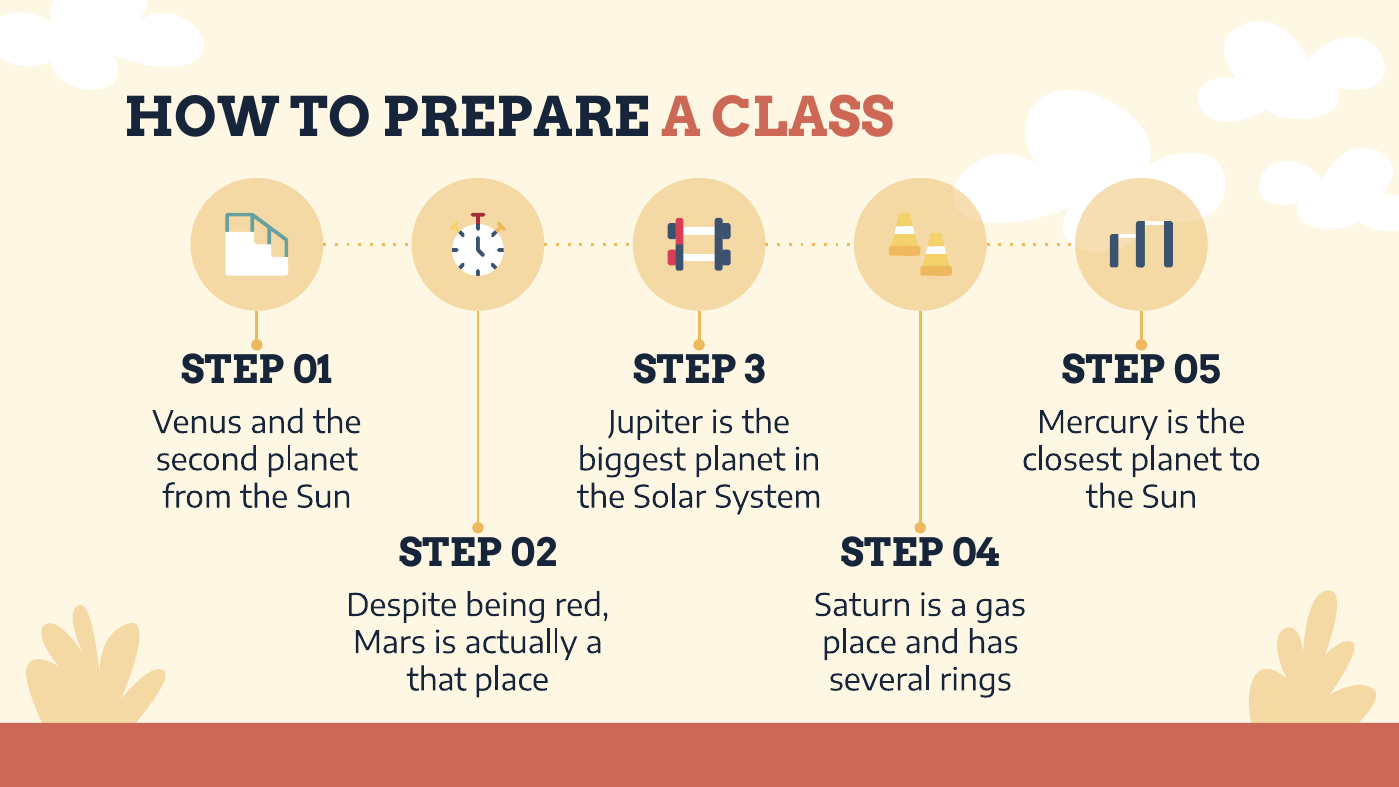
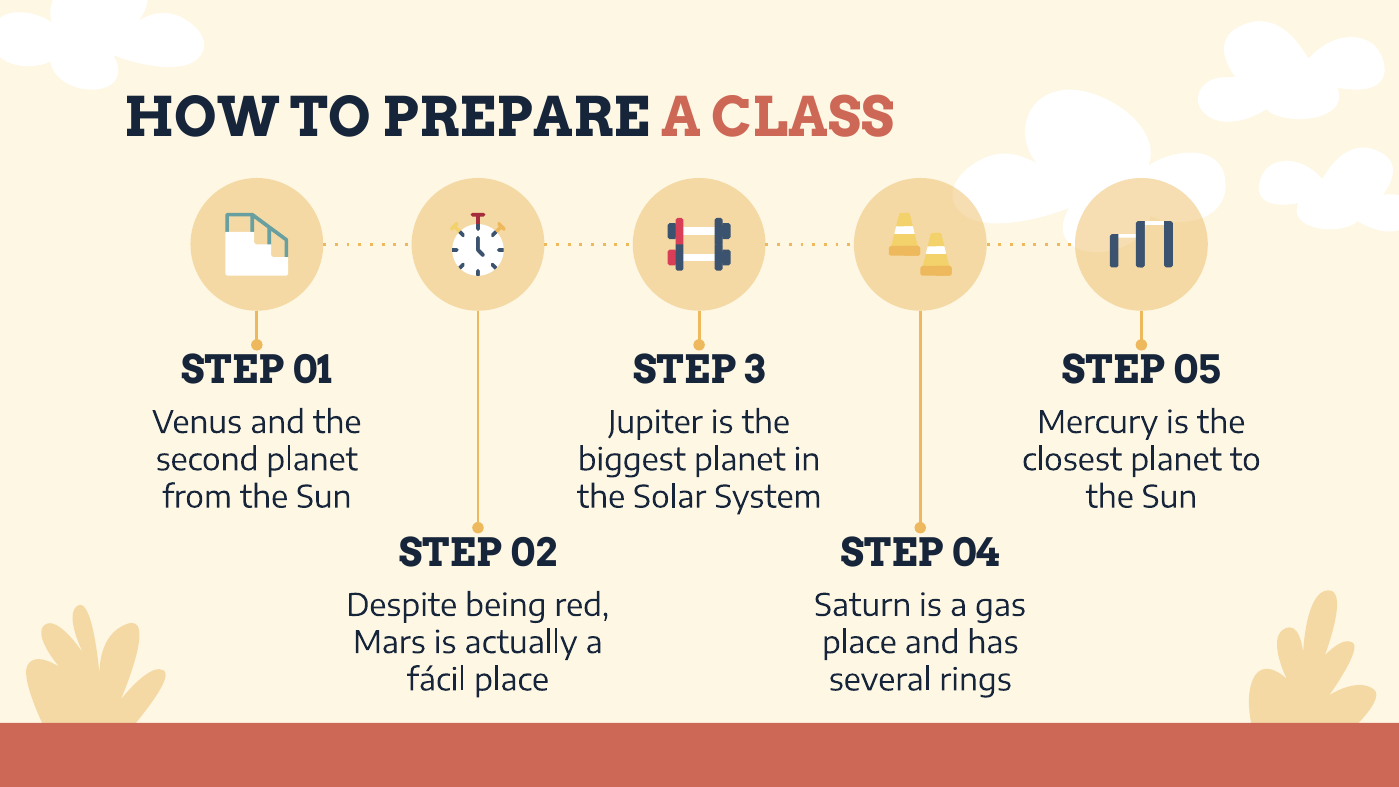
that: that -> fácil
